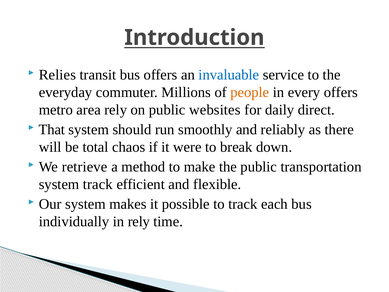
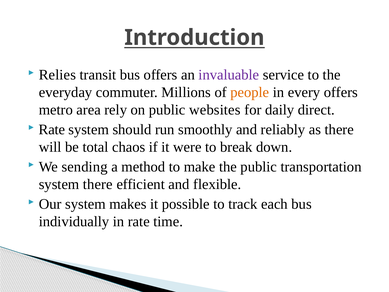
invaluable colour: blue -> purple
That at (52, 129): That -> Rate
retrieve: retrieve -> sending
system track: track -> there
in rely: rely -> rate
